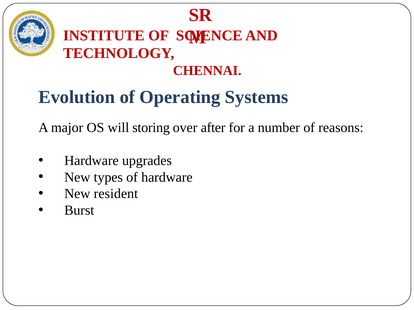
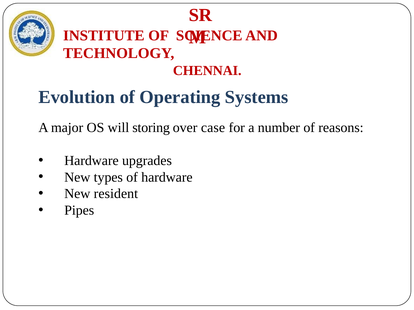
after: after -> case
Burst: Burst -> Pipes
